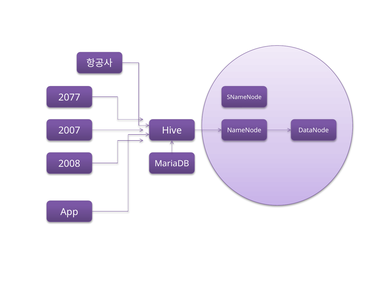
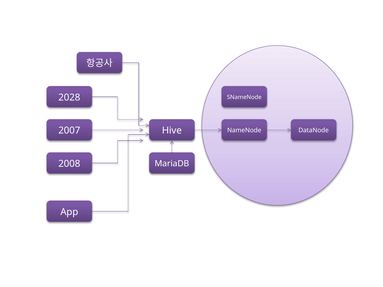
2077: 2077 -> 2028
